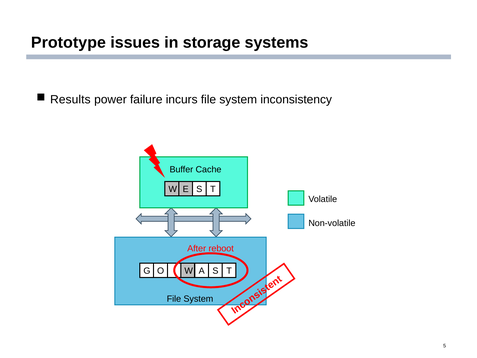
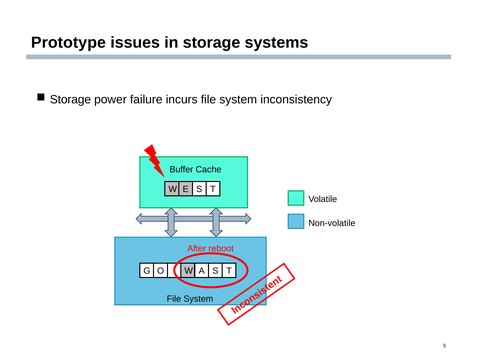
Results at (70, 100): Results -> Storage
